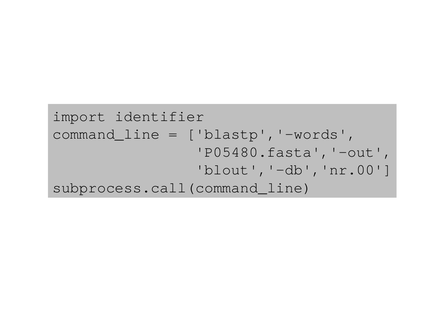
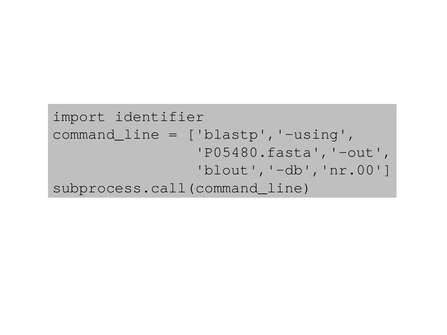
blastp','-words: blastp','-words -> blastp','-using
